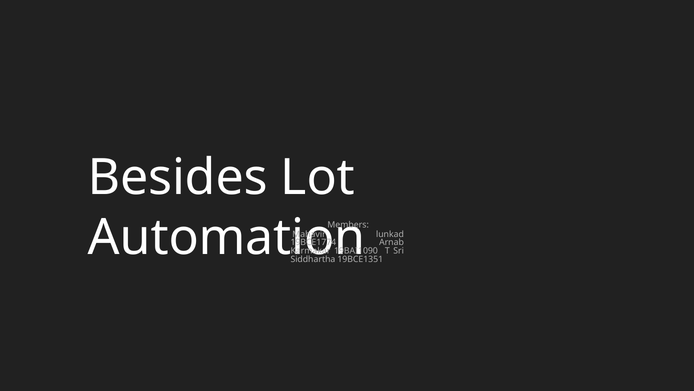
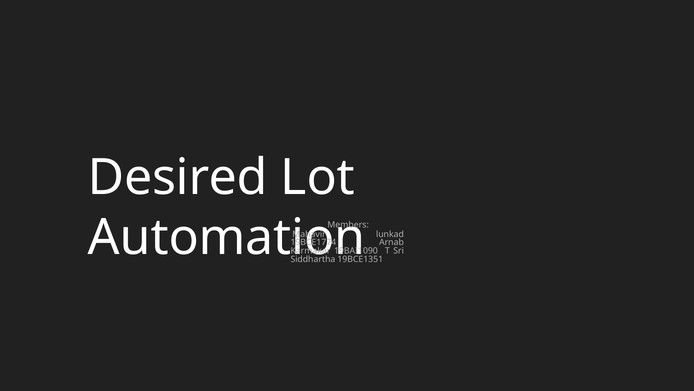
Besides: Besides -> Desired
